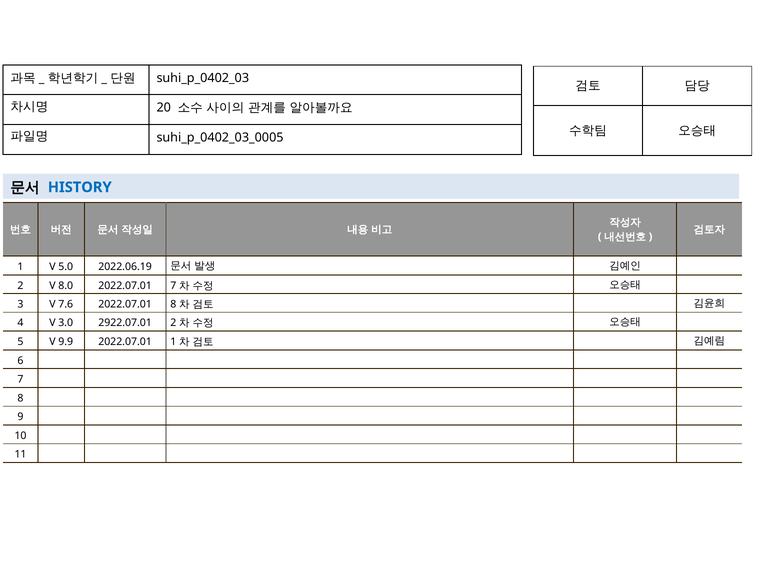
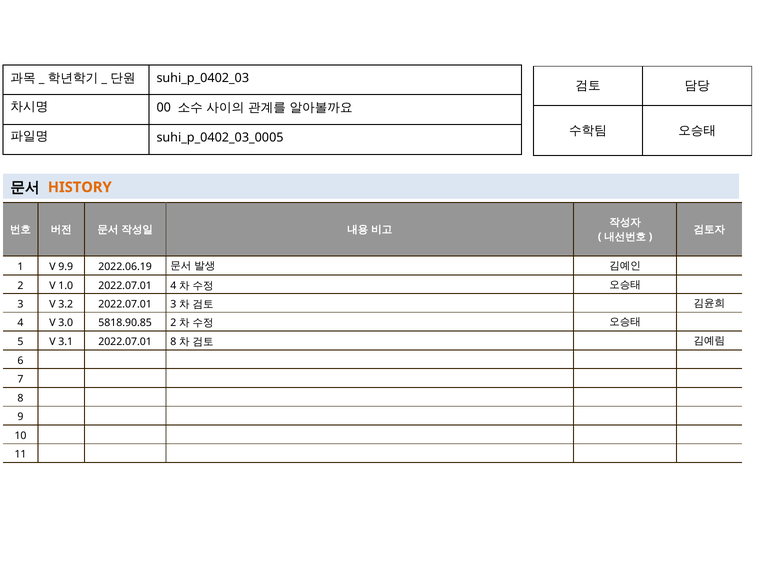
20: 20 -> 00
HISTORY colour: blue -> orange
5.0: 5.0 -> 9.9
8.0: 8.0 -> 1.0
2022.07.01 7: 7 -> 4
7.6: 7.6 -> 3.2
2022.07.01 8: 8 -> 3
2922.07.01: 2922.07.01 -> 5818.90.85
9.9: 9.9 -> 3.1
2022.07.01 1: 1 -> 8
